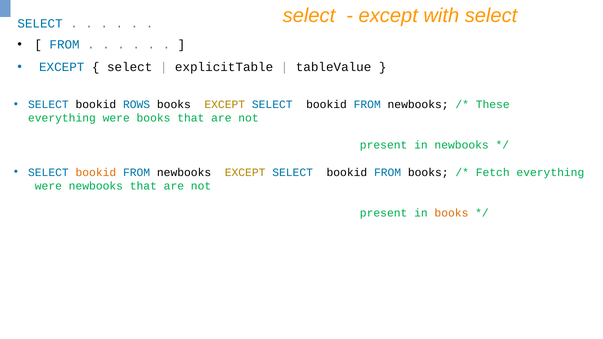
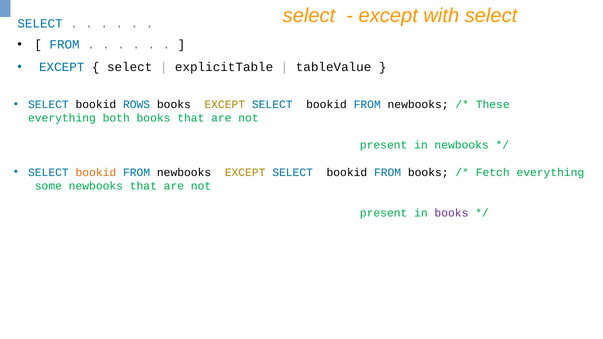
were at (116, 118): were -> both
were at (48, 186): were -> some
books at (451, 213) colour: orange -> purple
